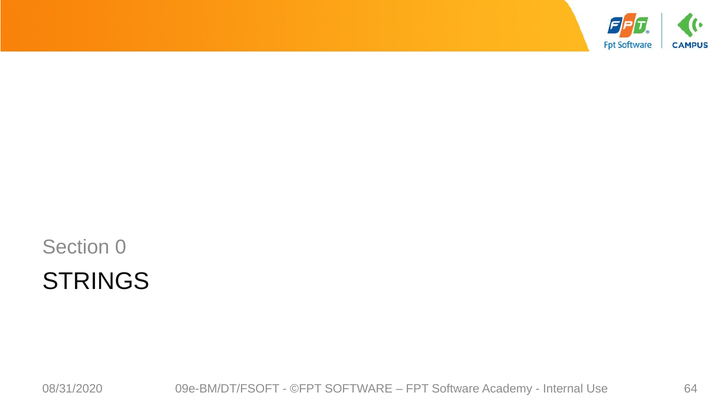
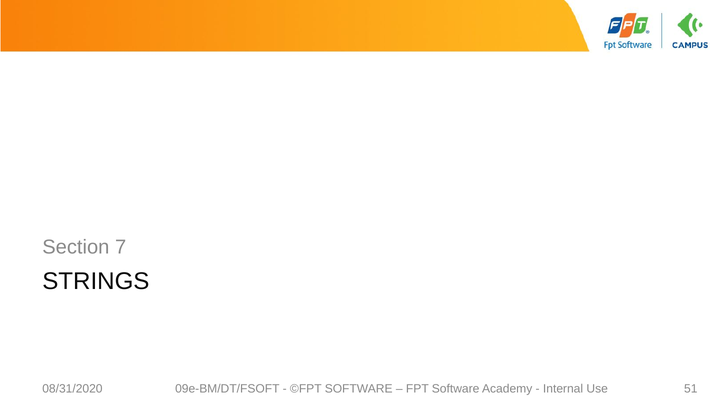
0: 0 -> 7
64: 64 -> 51
